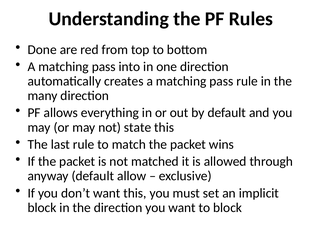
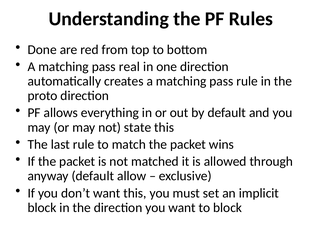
into: into -> real
many: many -> proto
